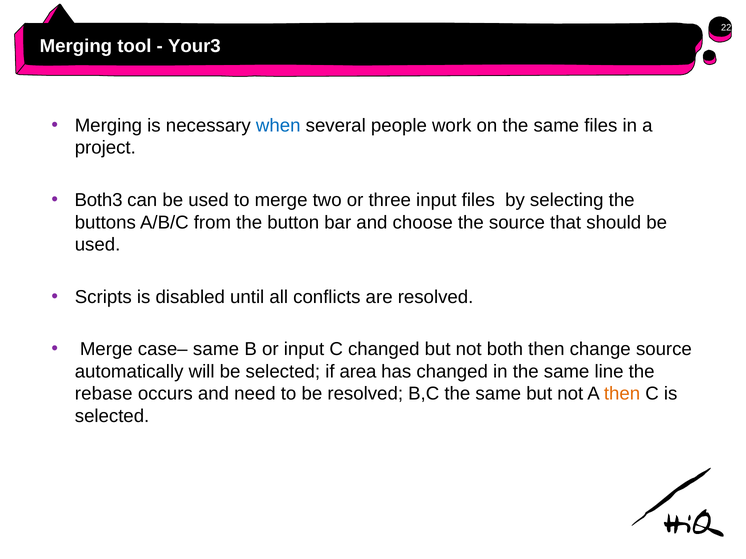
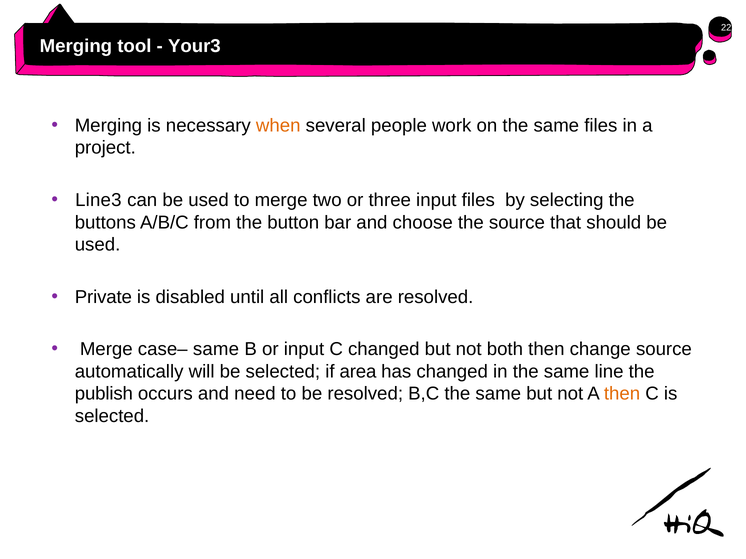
when colour: blue -> orange
Both3: Both3 -> Line3
Scripts: Scripts -> Private
rebase: rebase -> publish
